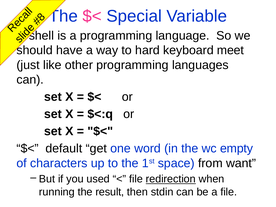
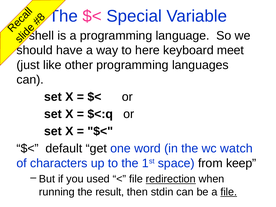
hard: hard -> here
empty: empty -> watch
want: want -> keep
file at (229, 192) underline: none -> present
